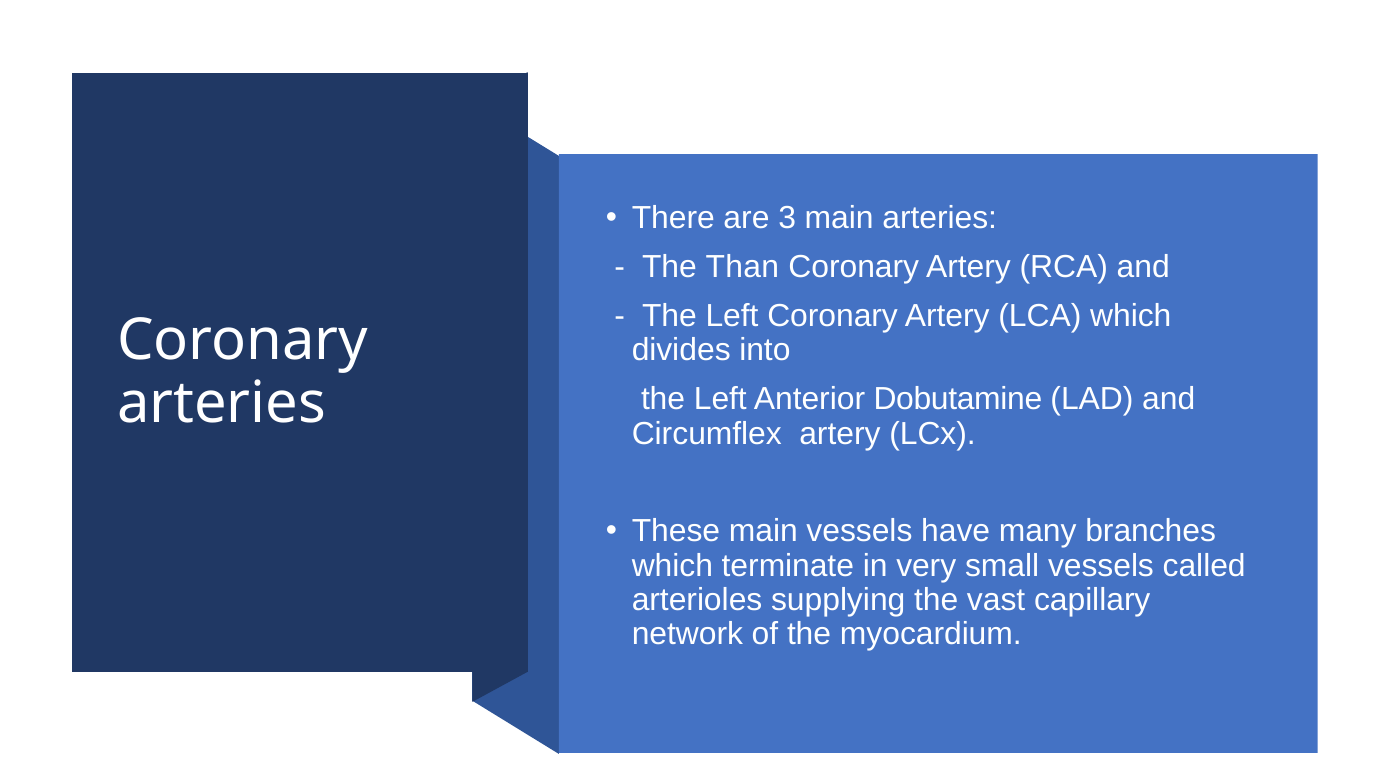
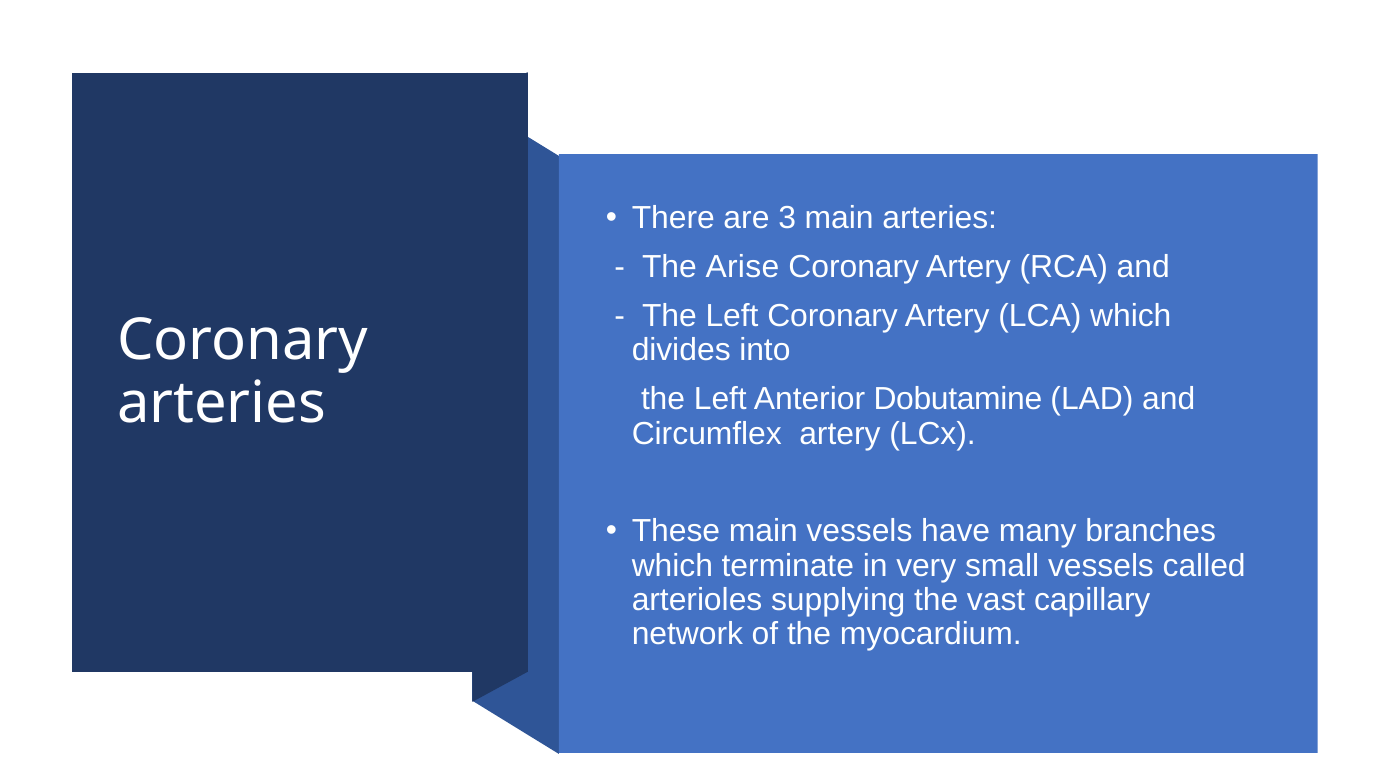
Than: Than -> Arise
